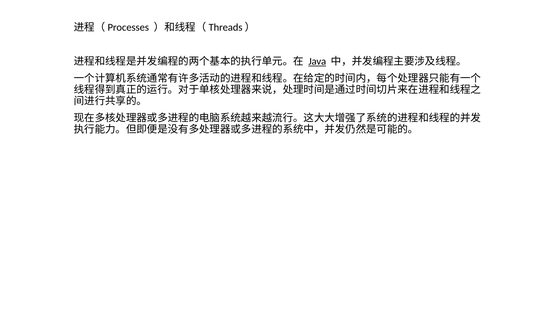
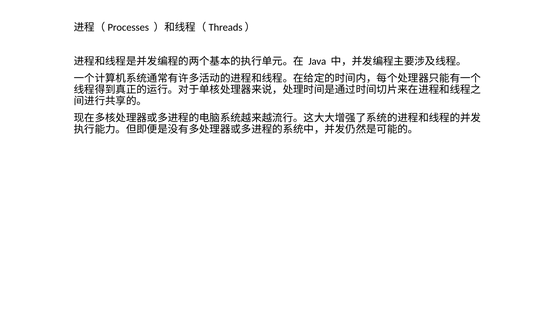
Java underline: present -> none
